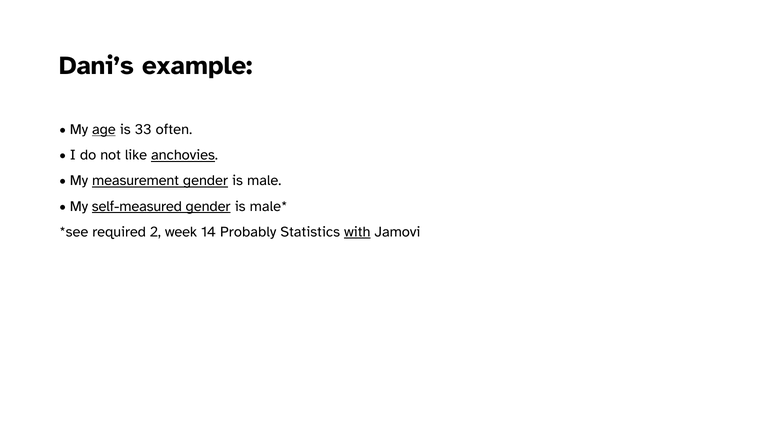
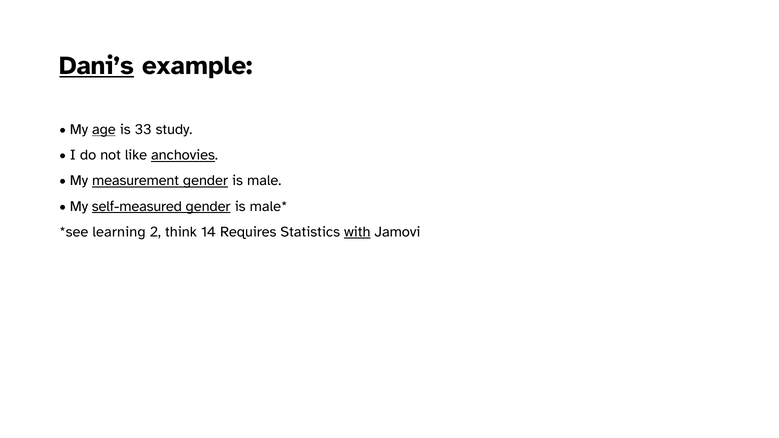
Dani’s underline: none -> present
often: often -> study
required: required -> learning
week: week -> think
Probably: Probably -> Requires
